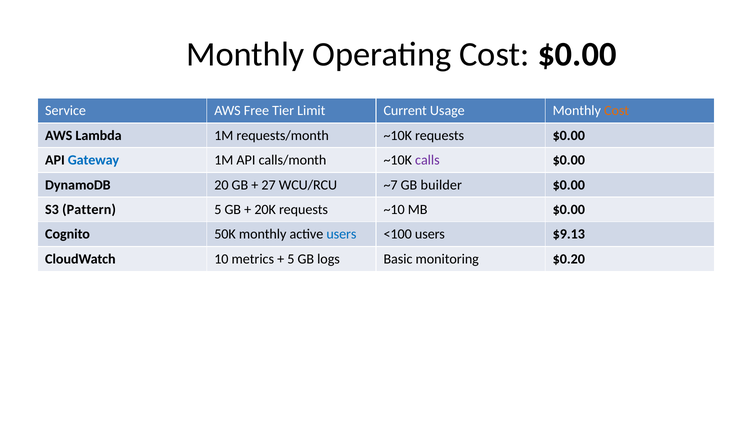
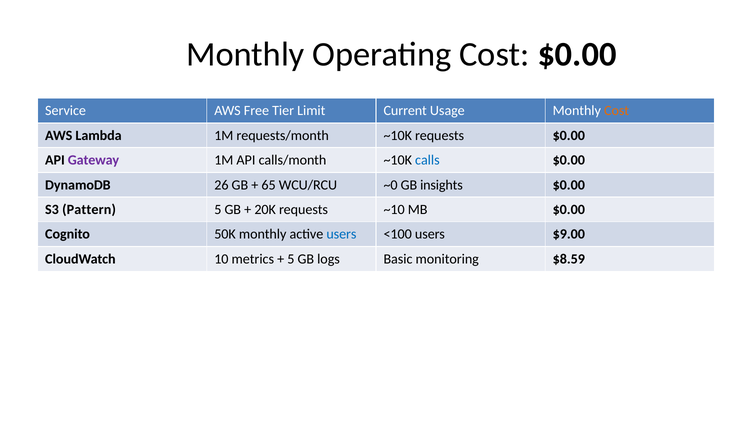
Gateway colour: blue -> purple
calls colour: purple -> blue
20: 20 -> 26
27: 27 -> 65
~7: ~7 -> ~0
builder: builder -> insights
$9.13: $9.13 -> $9.00
$0.20: $0.20 -> $8.59
